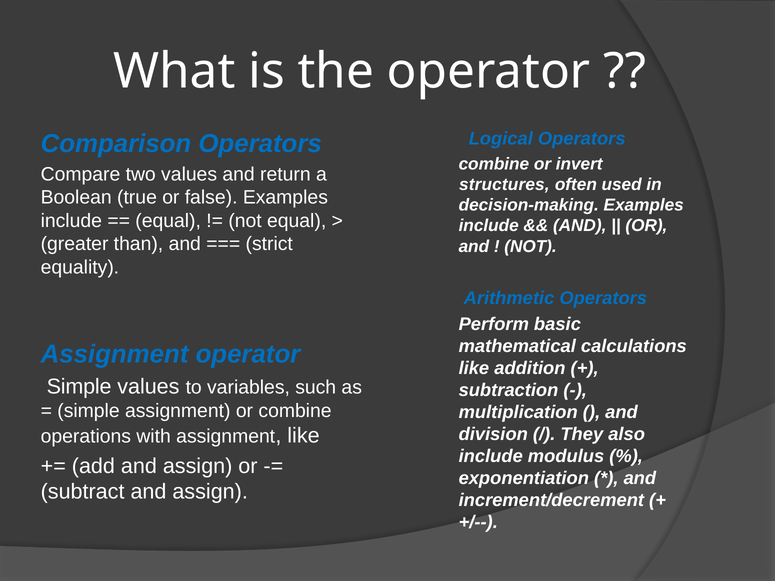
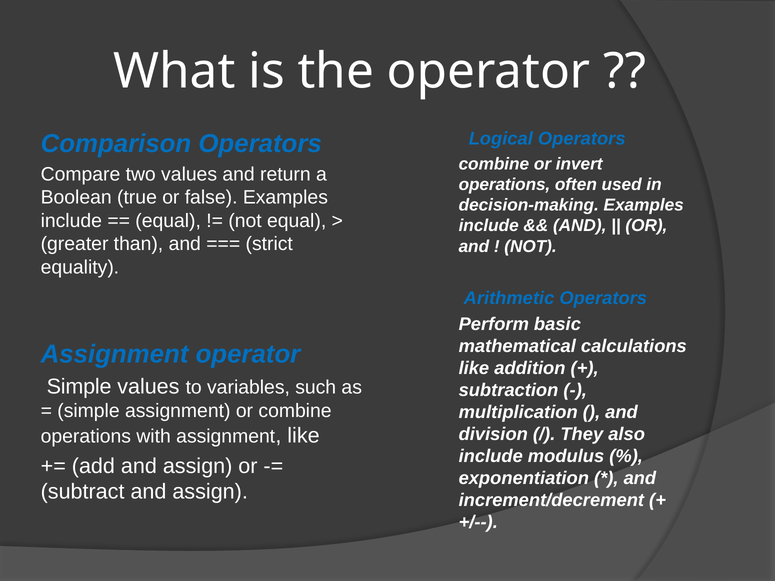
structures at (504, 185): structures -> operations
